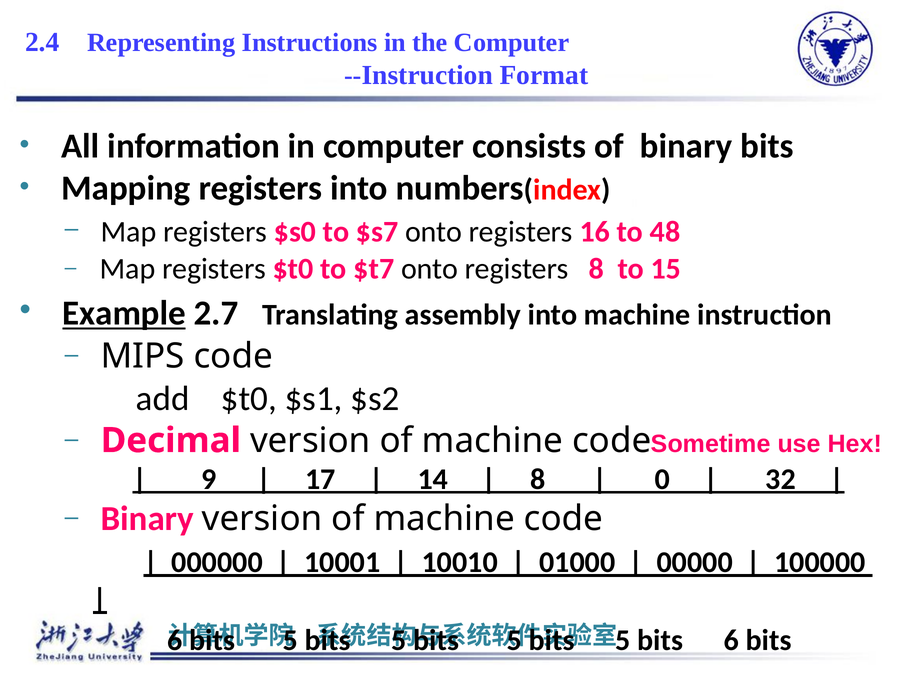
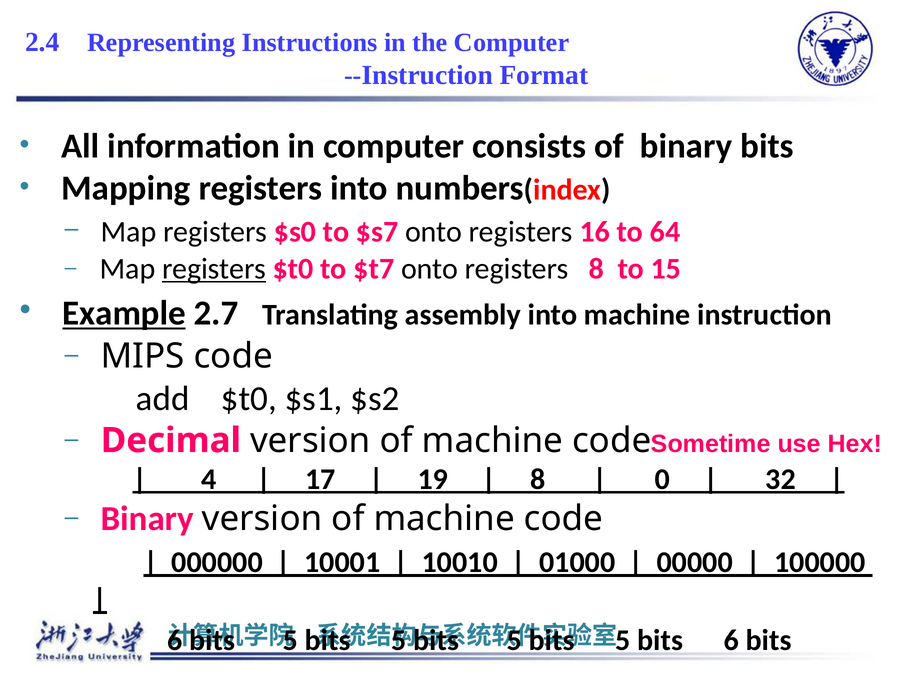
48: 48 -> 64
registers at (214, 269) underline: none -> present
9: 9 -> 4
14: 14 -> 19
